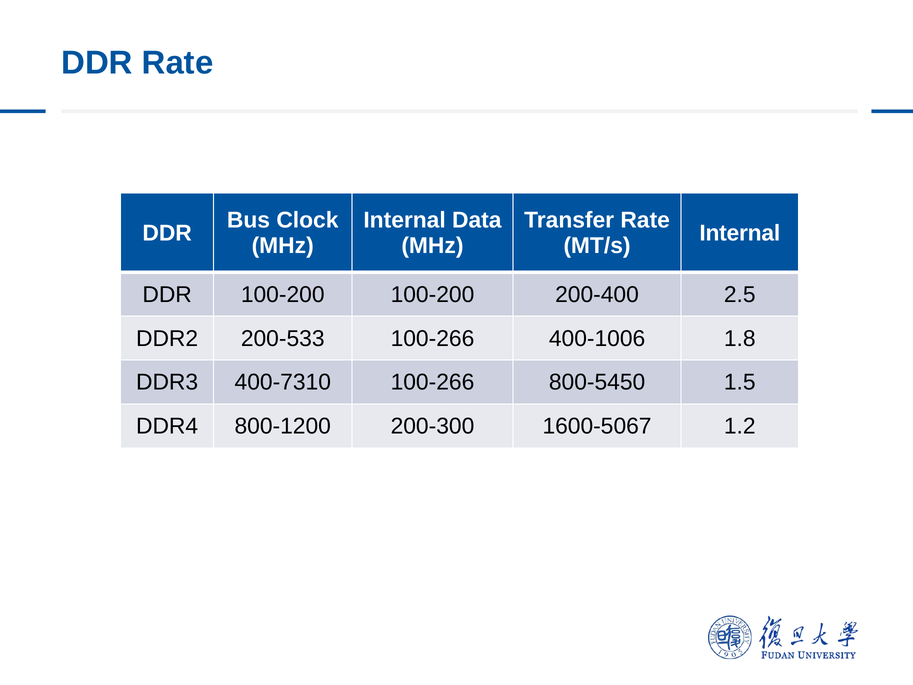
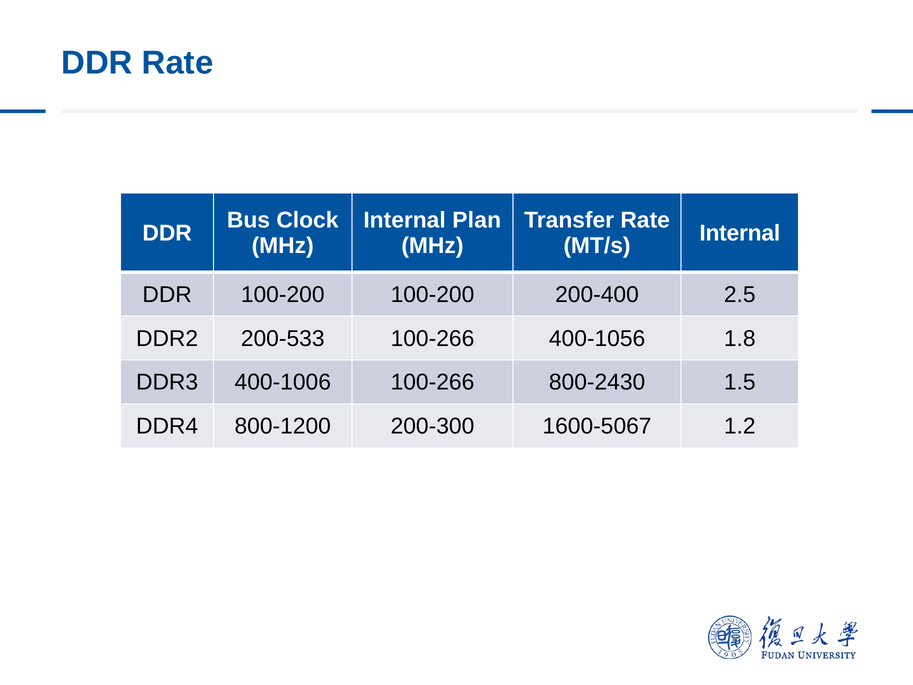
Data: Data -> Plan
400-1006: 400-1006 -> 400-1056
400-7310: 400-7310 -> 400-1006
800-5450: 800-5450 -> 800-2430
